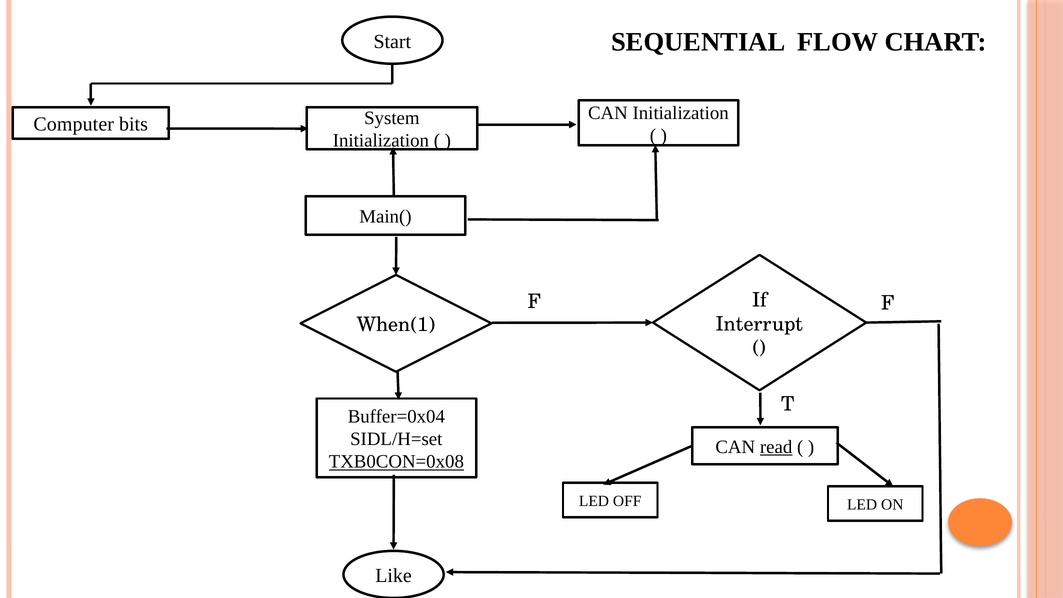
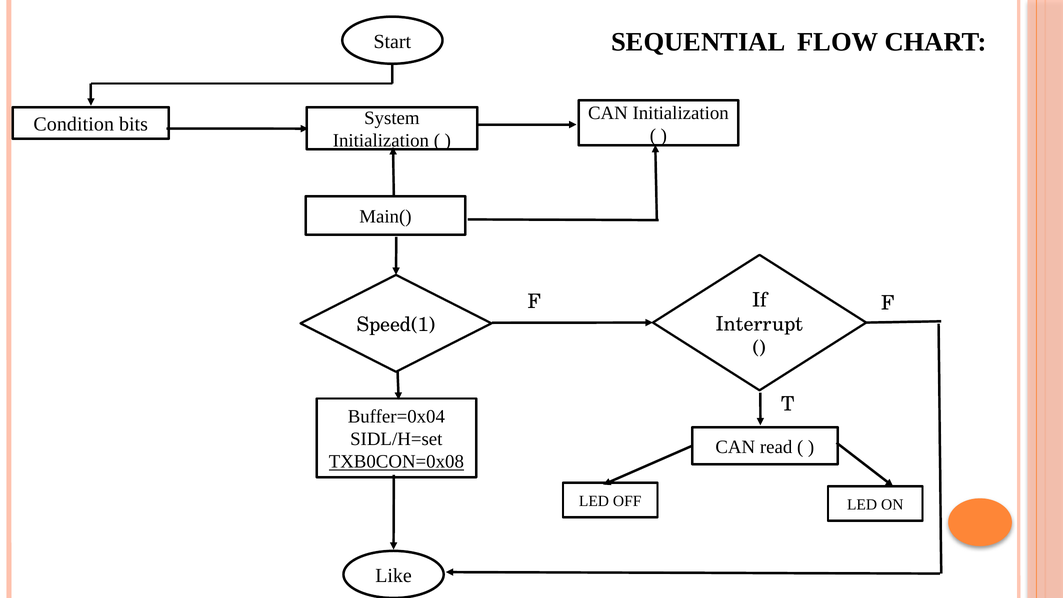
Computer: Computer -> Condition
When(1: When(1 -> Speed(1
read underline: present -> none
